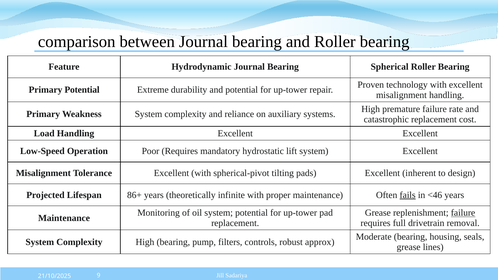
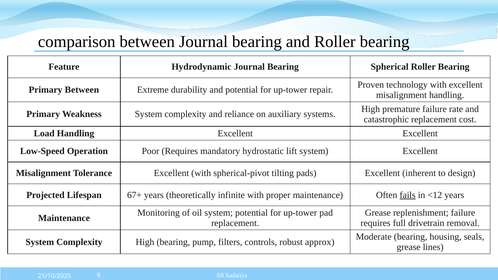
Primary Potential: Potential -> Between
86+: 86+ -> 67+
<46: <46 -> <12
failure at (463, 213) underline: present -> none
